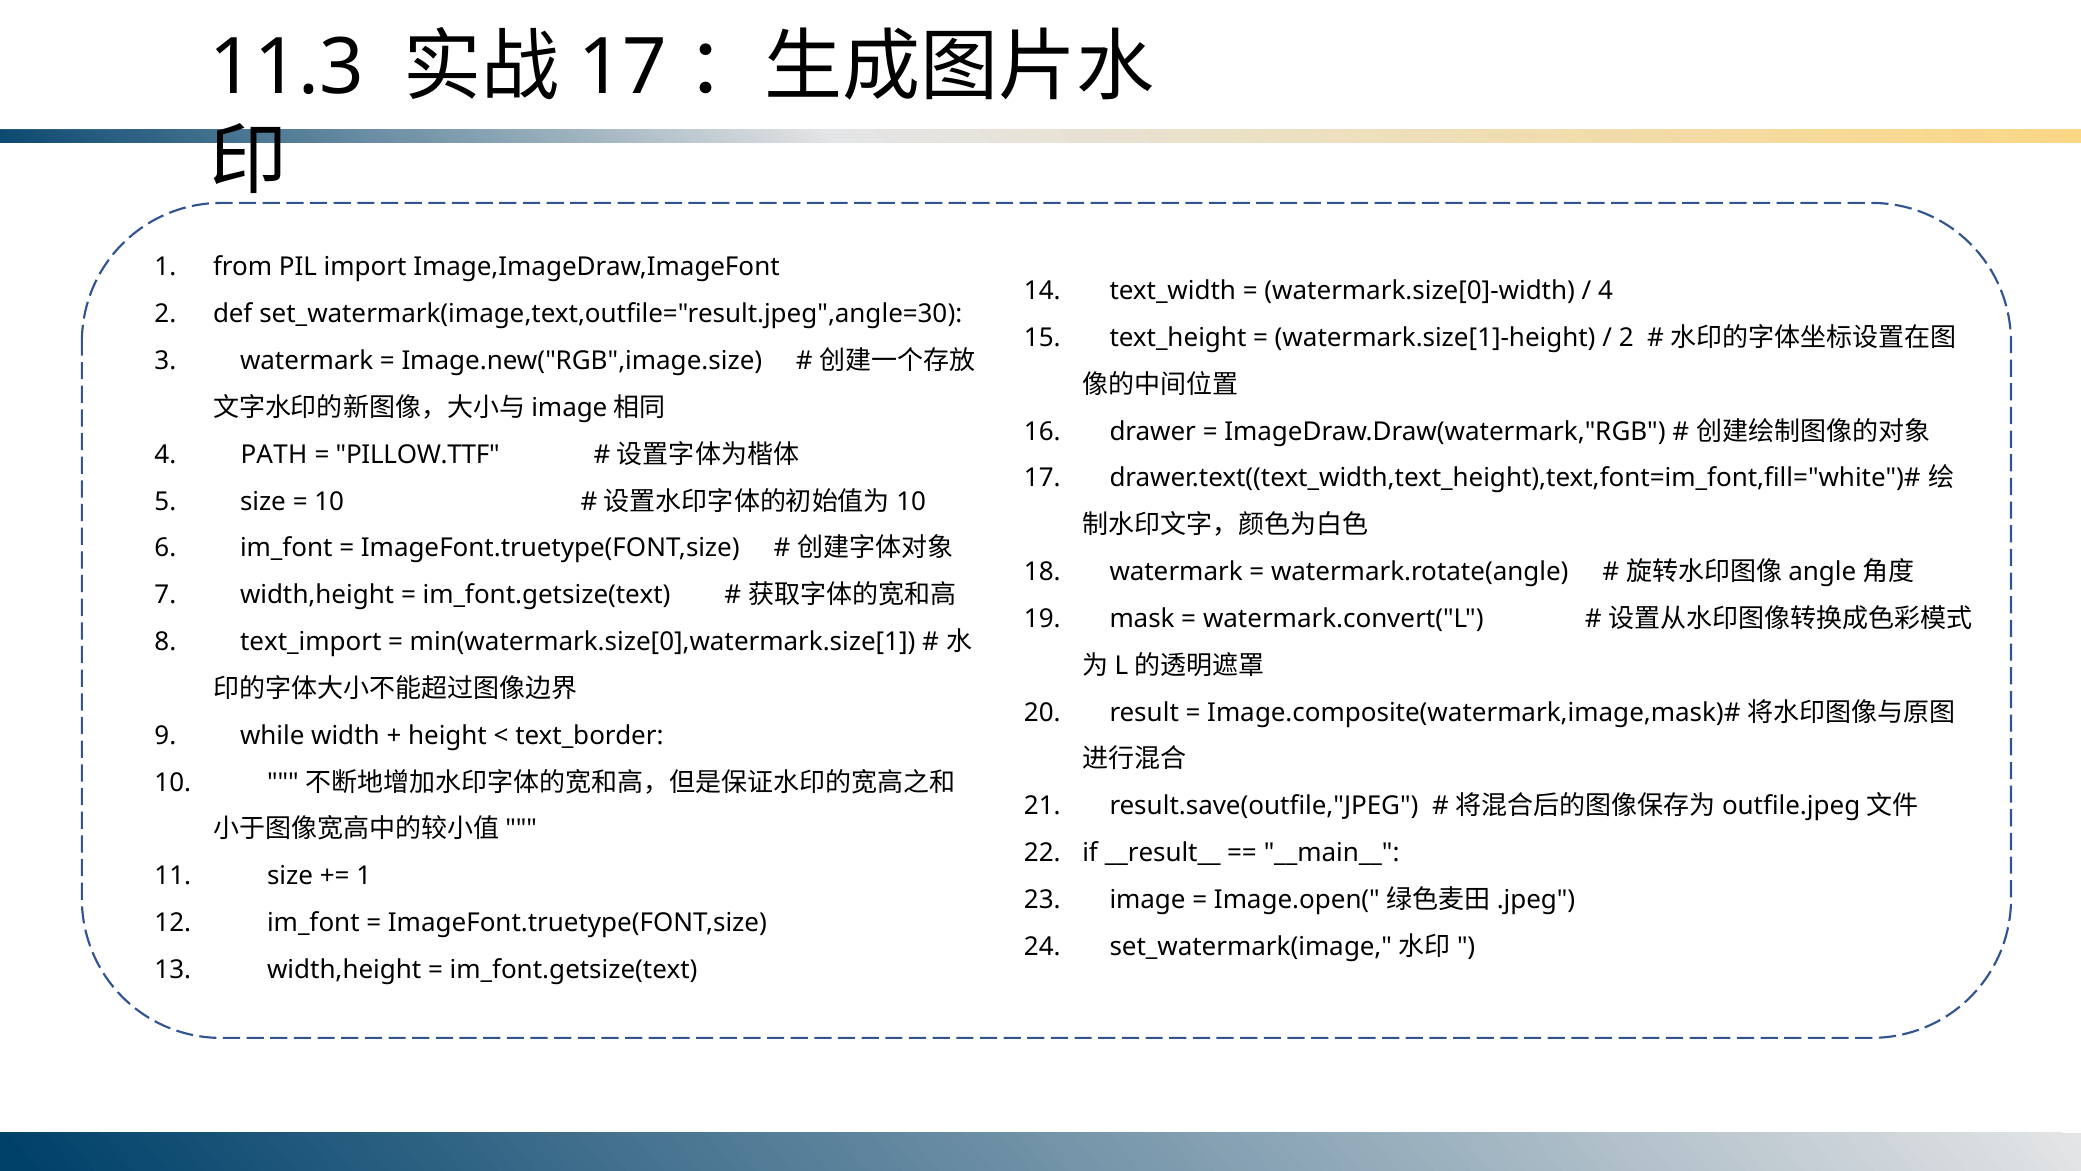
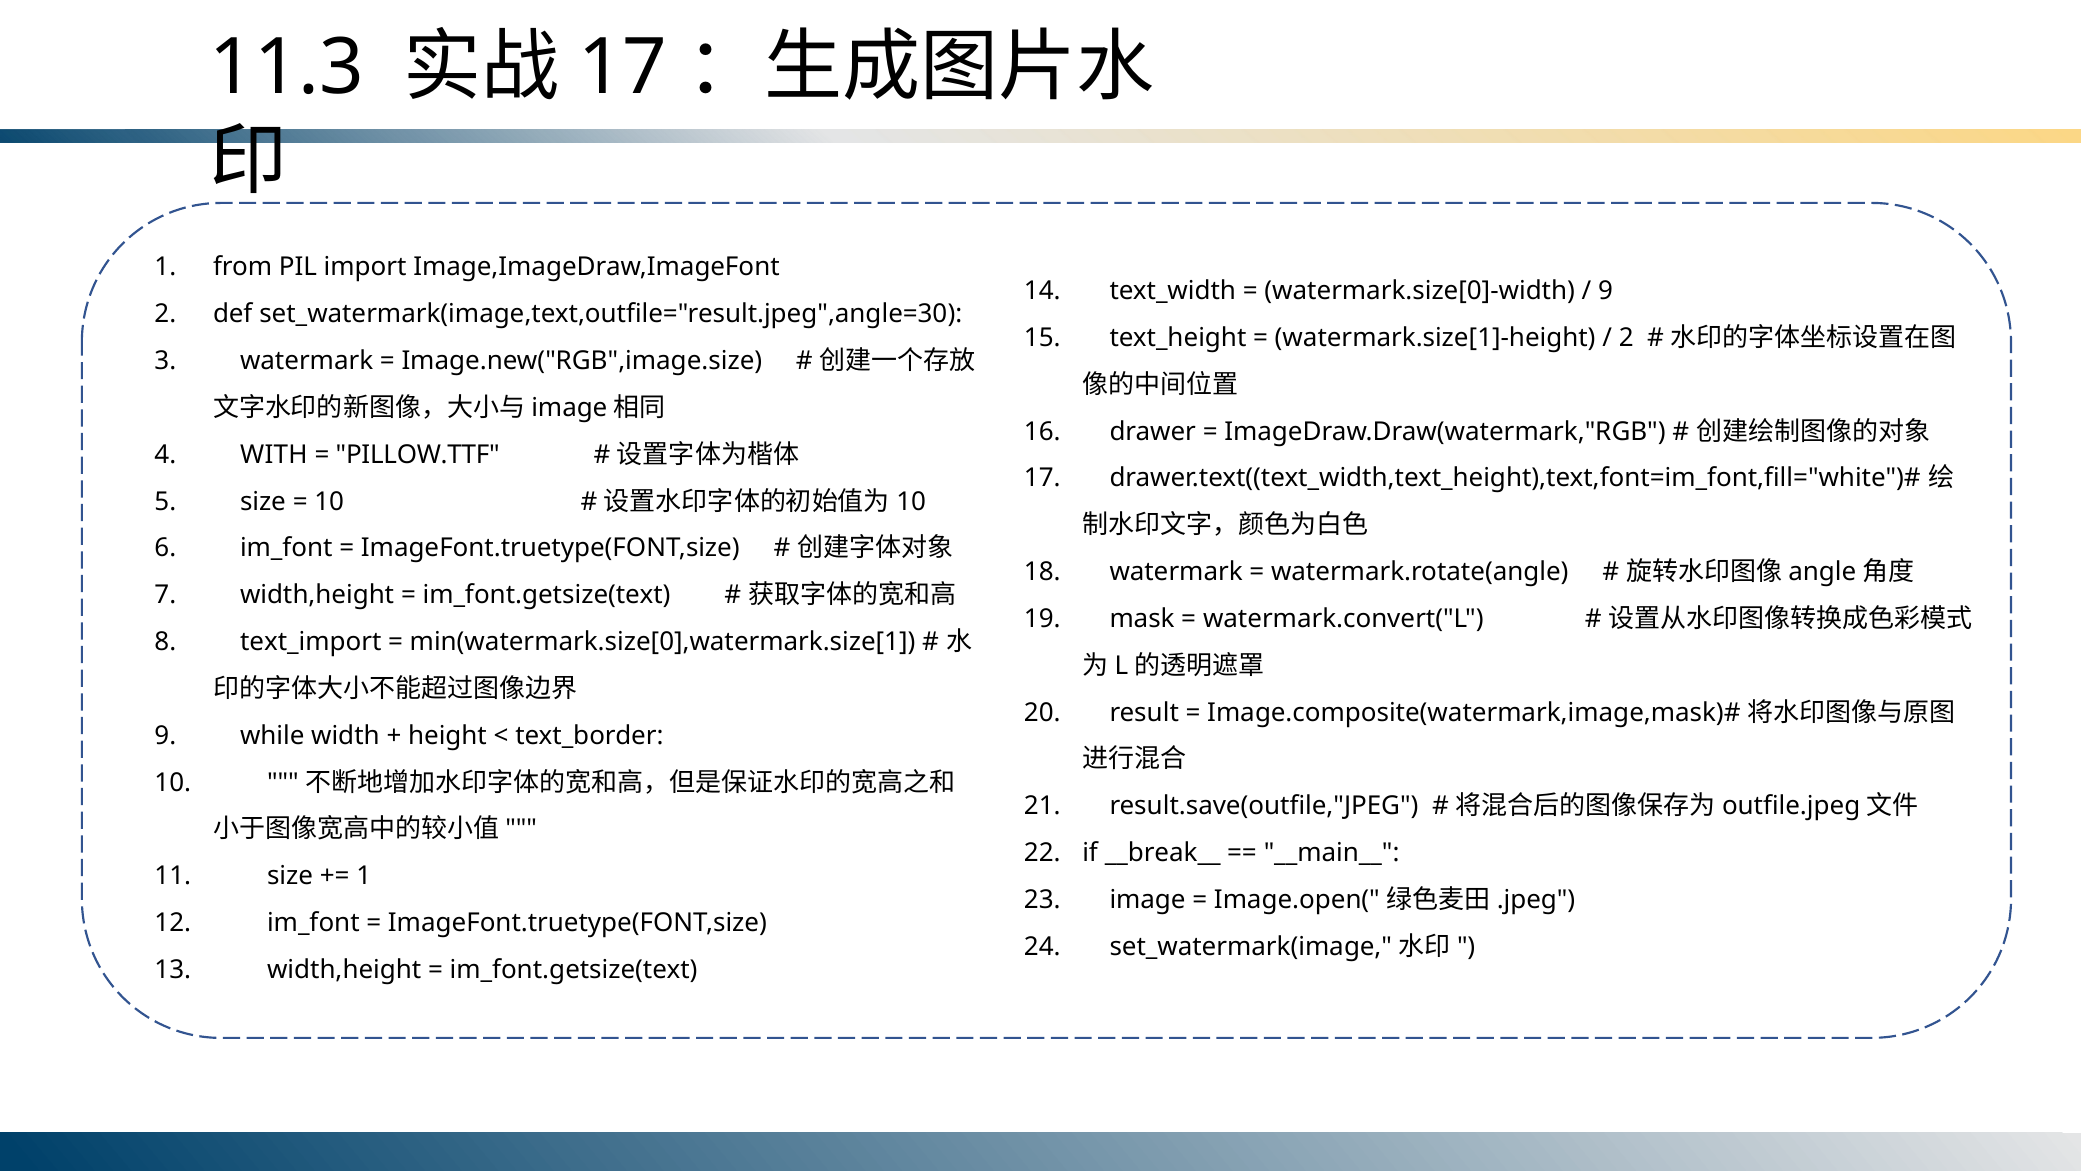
4 at (1605, 291): 4 -> 9
PATH: PATH -> WITH
__result__: __result__ -> __break__
